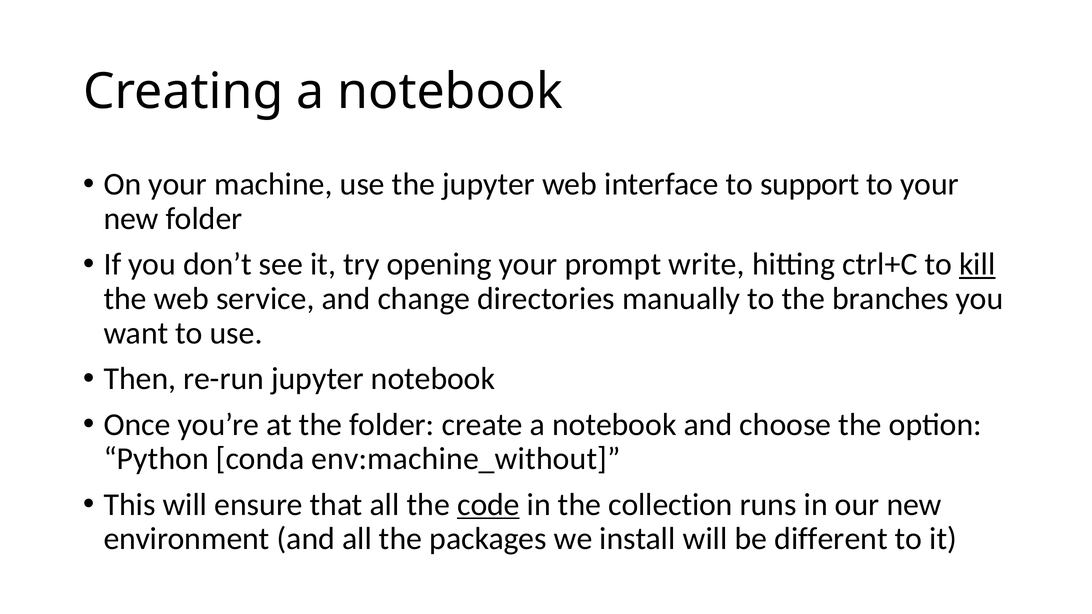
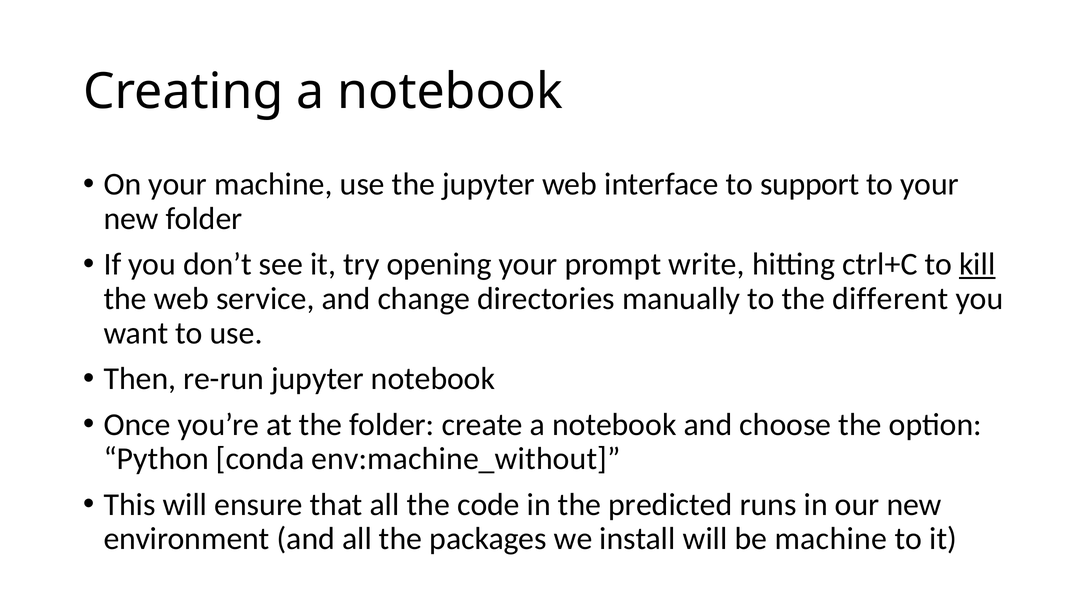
branches: branches -> different
code underline: present -> none
collection: collection -> predicted
be different: different -> machine
